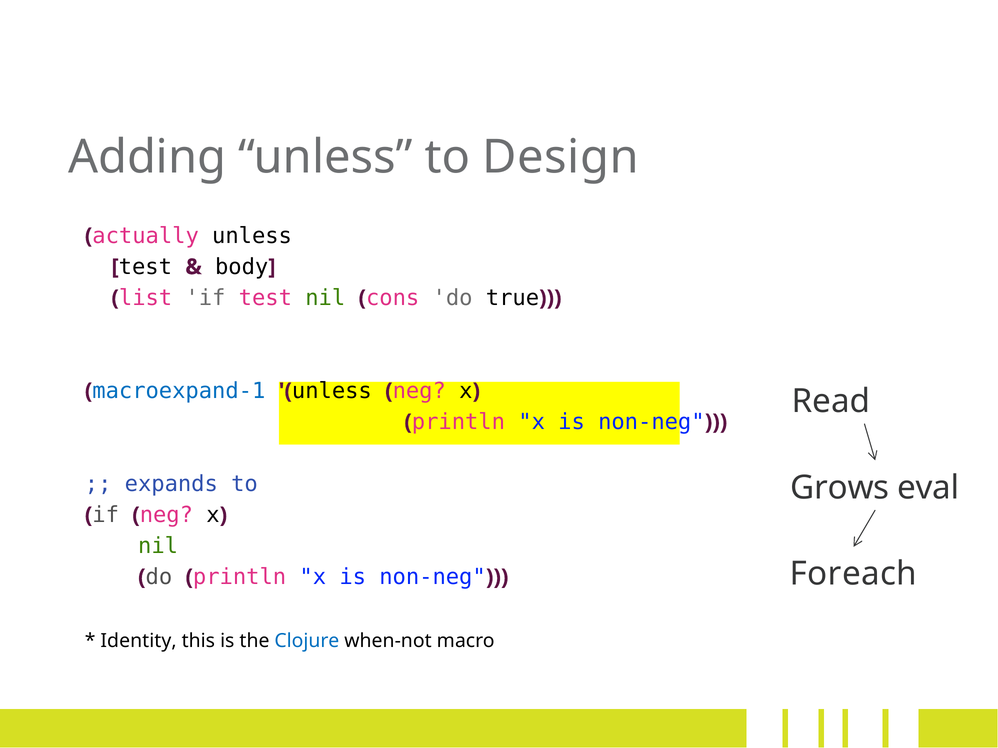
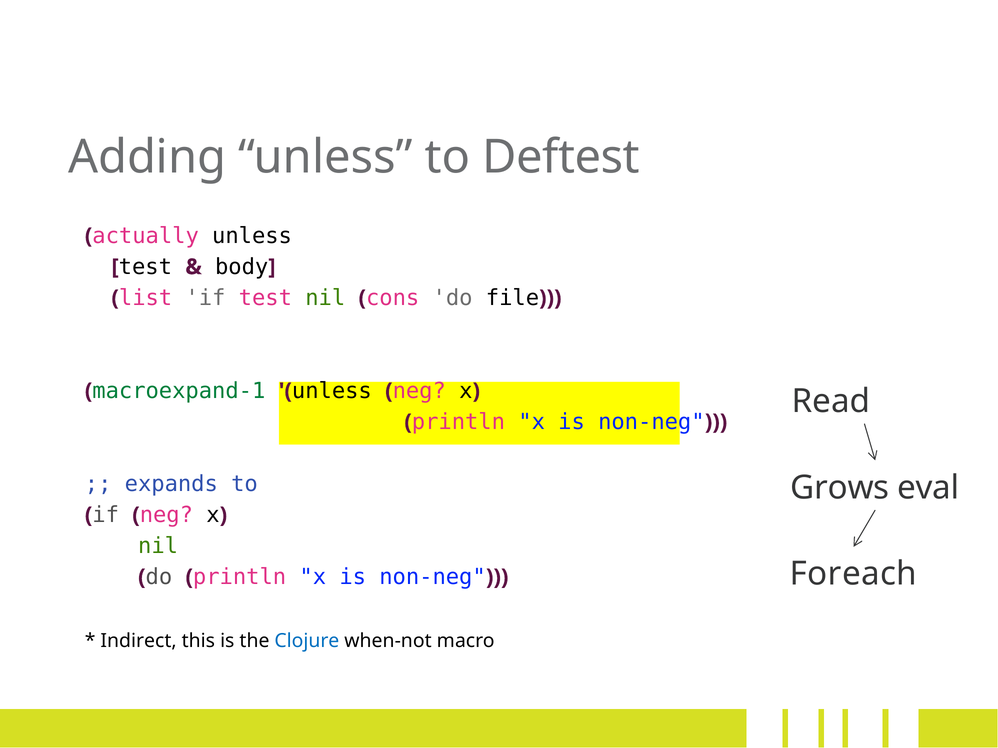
Design: Design -> Deftest
true: true -> file
macroexpand-1 colour: blue -> green
Identity: Identity -> Indirect
